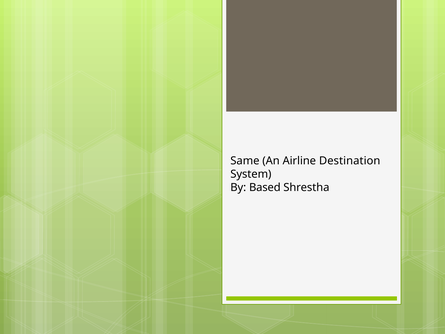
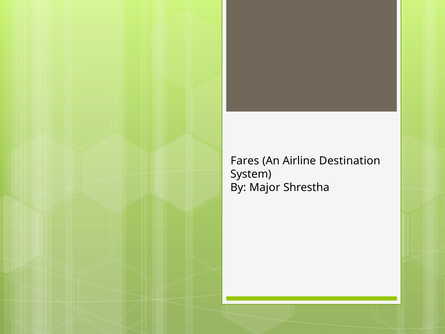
Same: Same -> Fares
Based: Based -> Major
